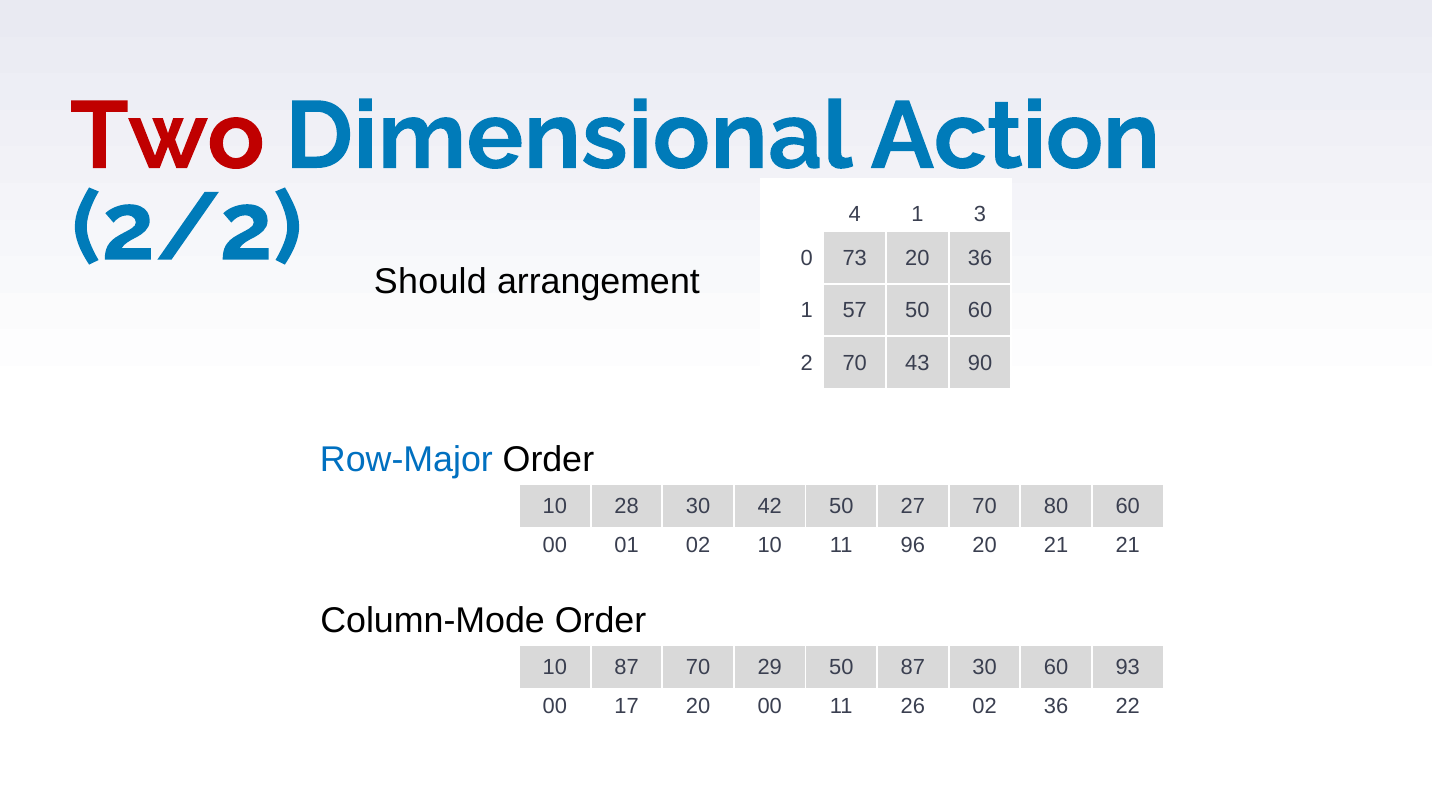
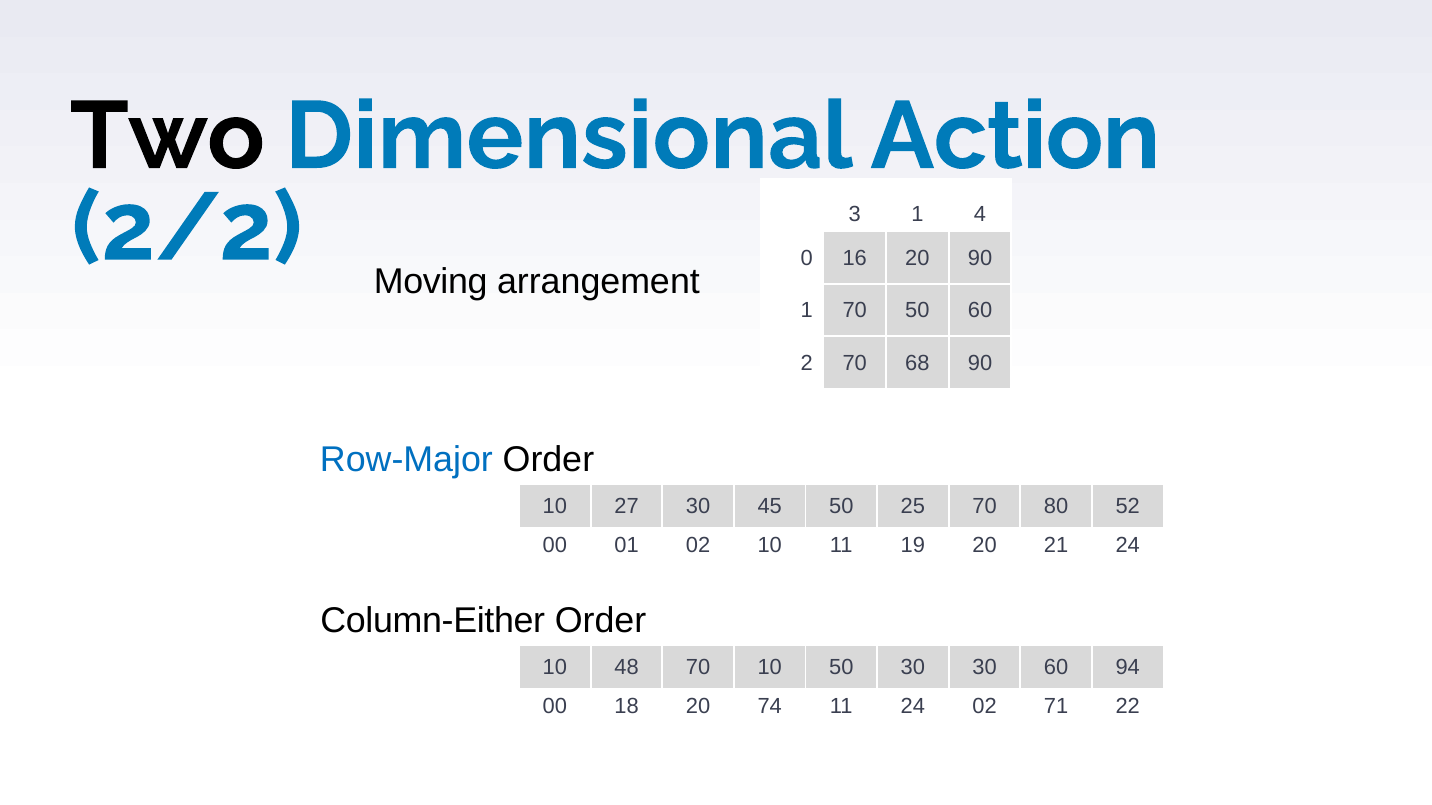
Two colour: red -> black
4: 4 -> 3
3: 3 -> 4
73: 73 -> 16
20 36: 36 -> 90
Should: Should -> Moving
1 57: 57 -> 70
43: 43 -> 68
28: 28 -> 27
42: 42 -> 45
27: 27 -> 25
80 60: 60 -> 52
96: 96 -> 19
21 21: 21 -> 24
Column-Mode: Column-Mode -> Column-Either
10 87: 87 -> 48
70 29: 29 -> 10
50 87: 87 -> 30
93: 93 -> 94
17: 17 -> 18
20 00: 00 -> 74
11 26: 26 -> 24
02 36: 36 -> 71
